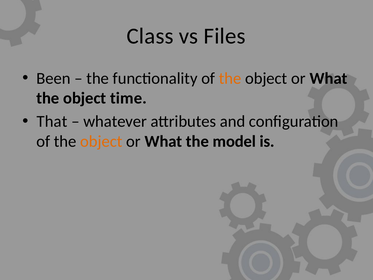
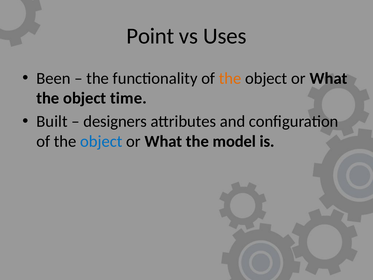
Class: Class -> Point
Files: Files -> Uses
That: That -> Built
whatever: whatever -> designers
object at (101, 141) colour: orange -> blue
